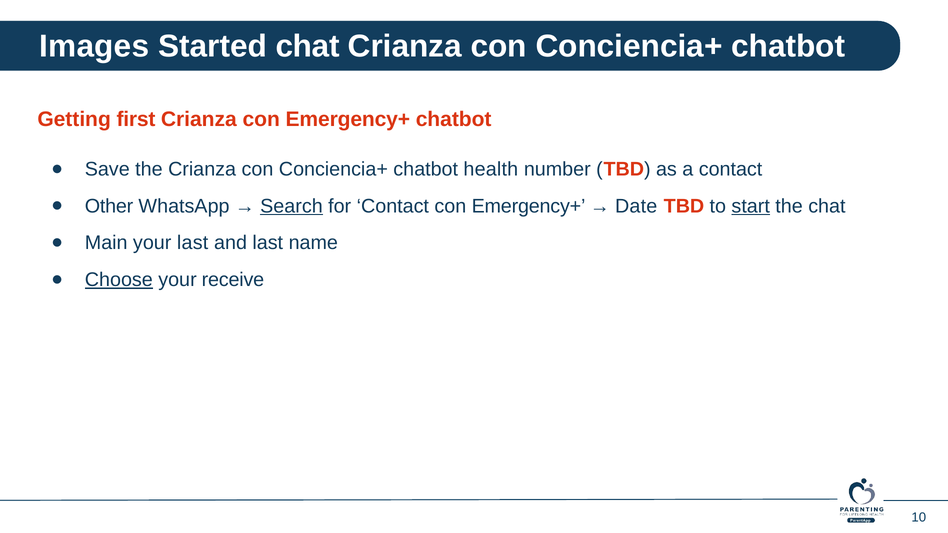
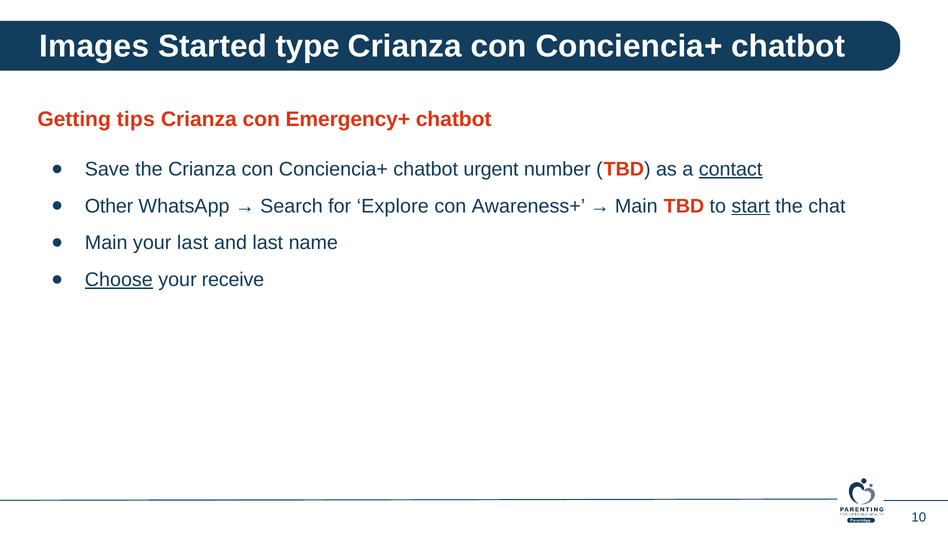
Started chat: chat -> type
first: first -> tips
health: health -> urgent
contact at (731, 169) underline: none -> present
Search underline: present -> none
for Contact: Contact -> Explore
Emergency+ at (529, 206): Emergency+ -> Awareness+
Date at (636, 206): Date -> Main
